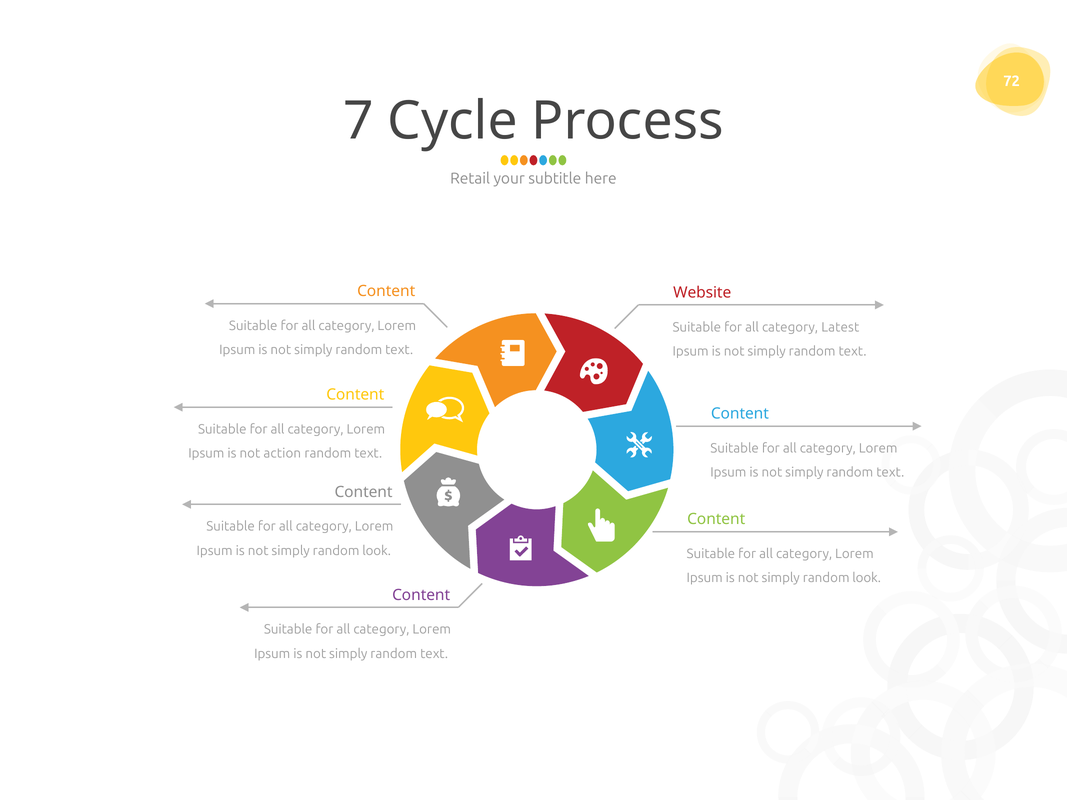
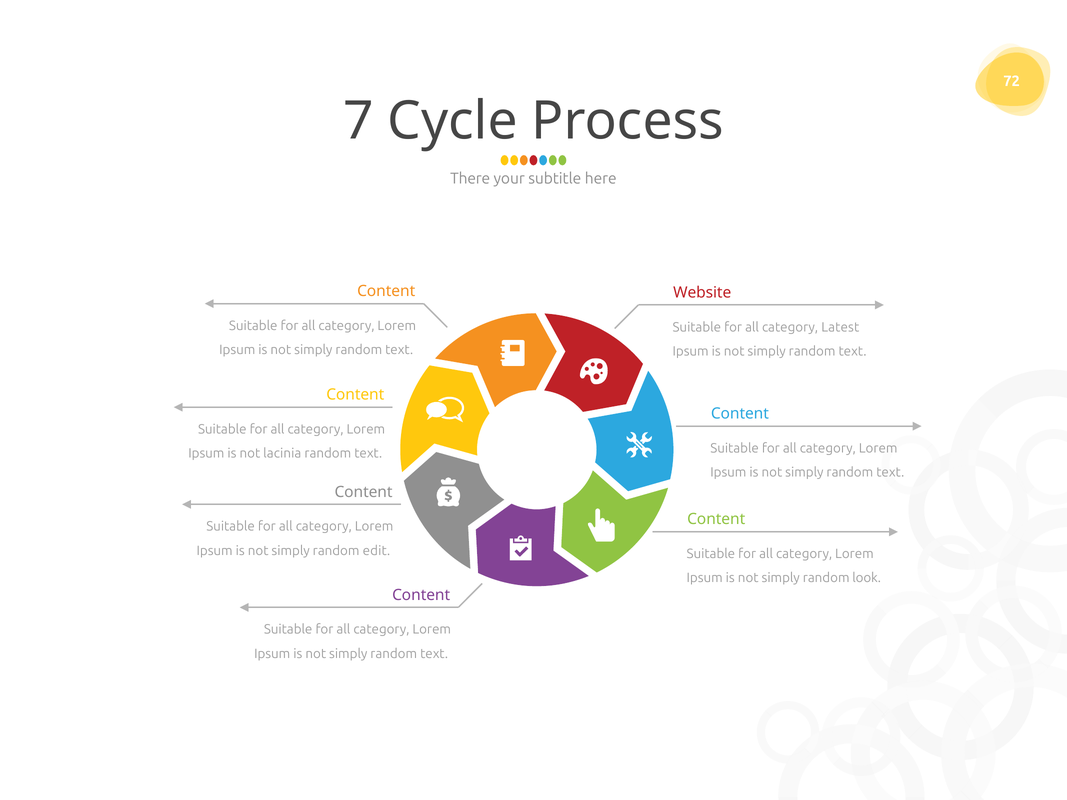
Retail: Retail -> There
action: action -> lacinia
look at (377, 551): look -> edit
